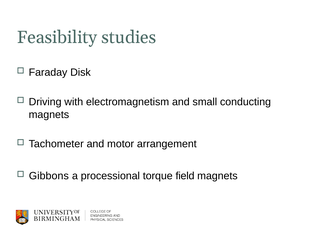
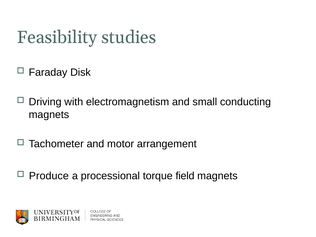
Gibbons: Gibbons -> Produce
